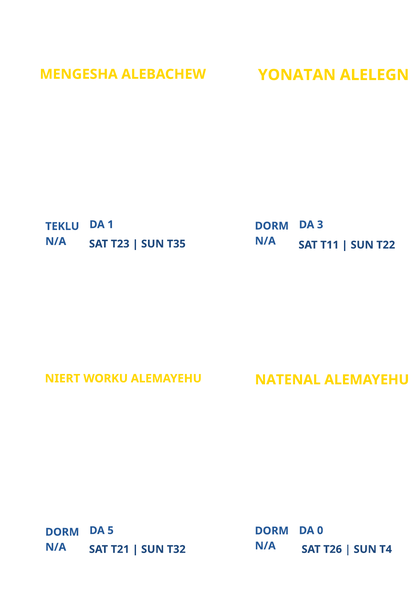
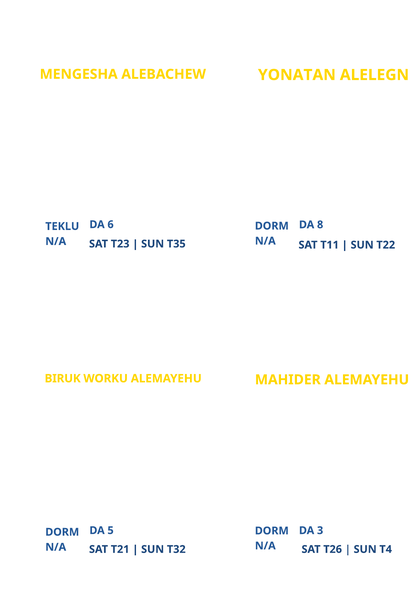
1: 1 -> 6
3: 3 -> 8
NIERT: NIERT -> BIRUK
NATENAL: NATENAL -> MAHIDER
0: 0 -> 3
